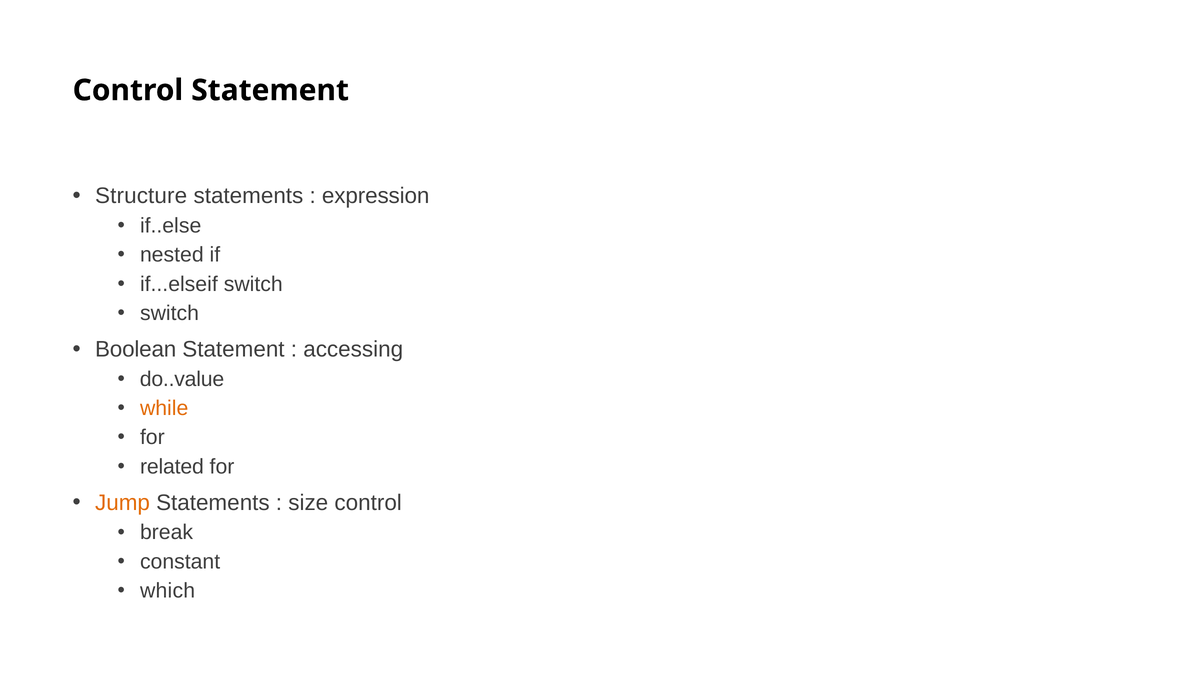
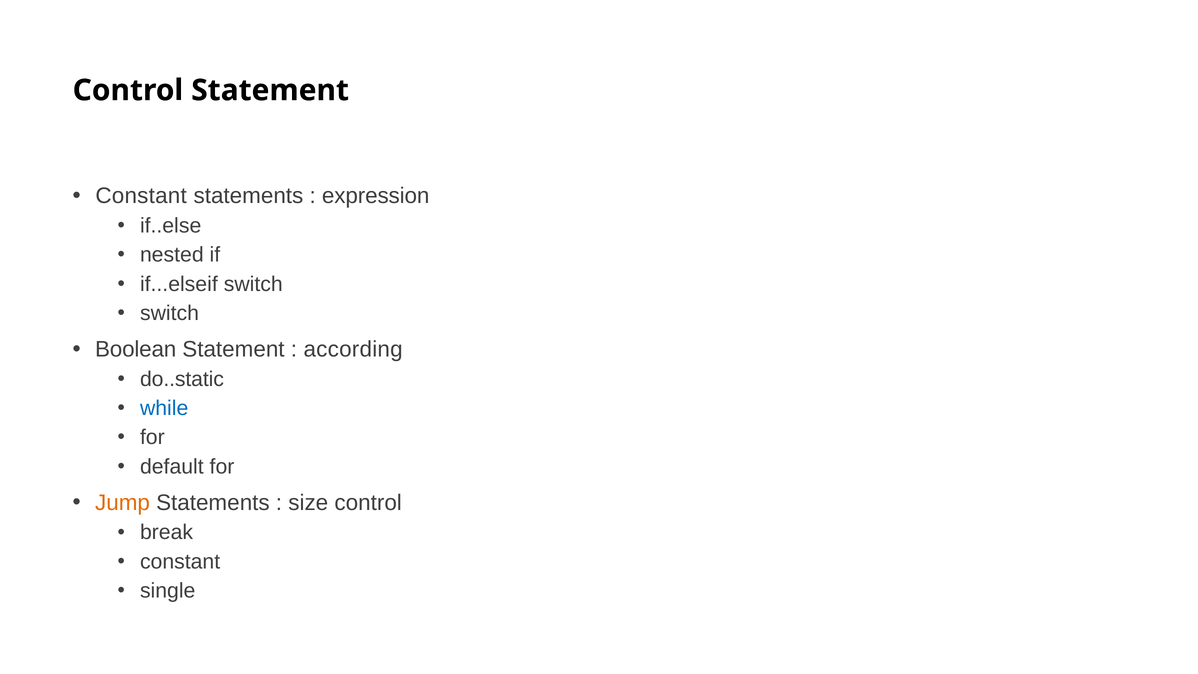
Structure at (141, 196): Structure -> Constant
accessing: accessing -> according
do..value: do..value -> do..static
while colour: orange -> blue
related: related -> default
which: which -> single
